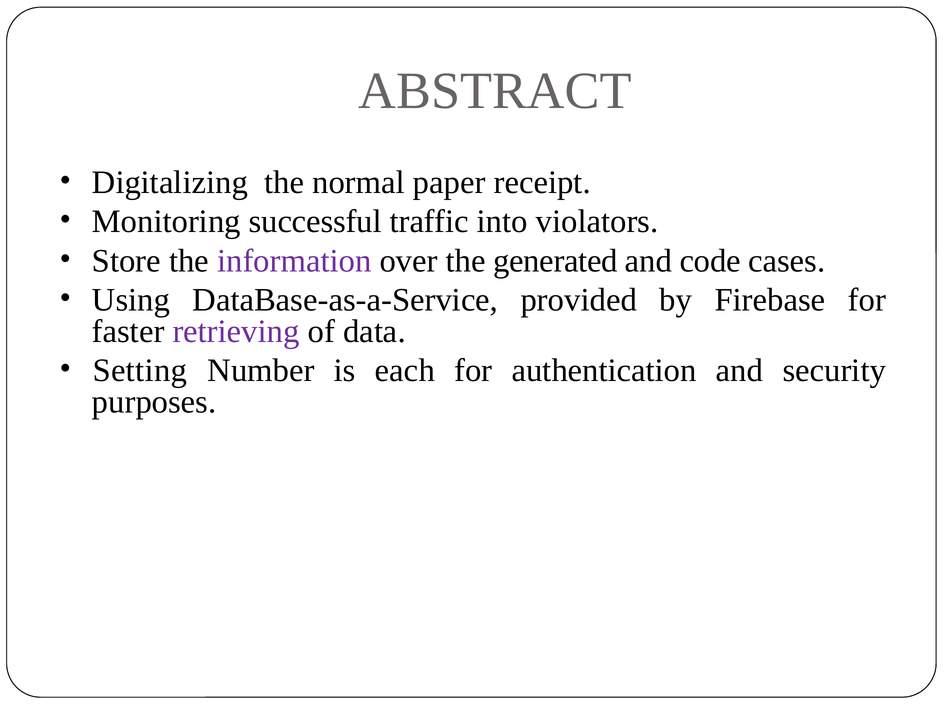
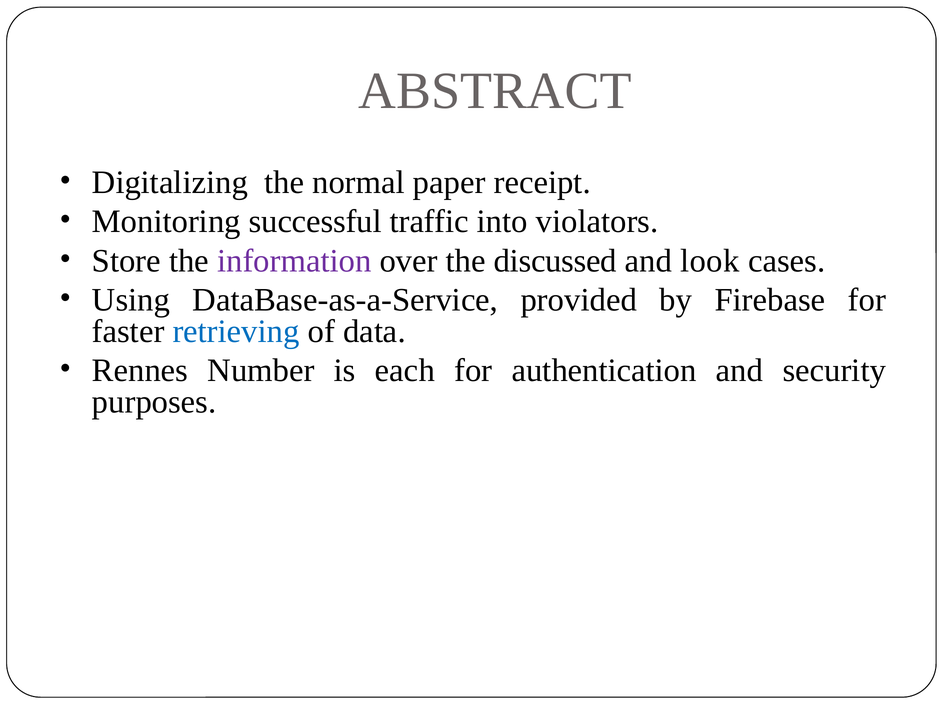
generated: generated -> discussed
code: code -> look
retrieving colour: purple -> blue
Setting: Setting -> Rennes
